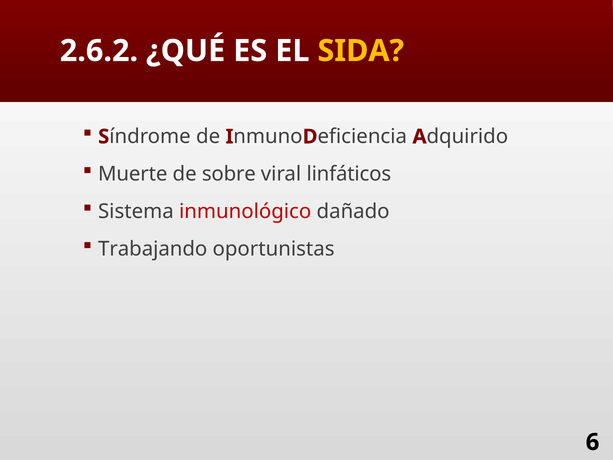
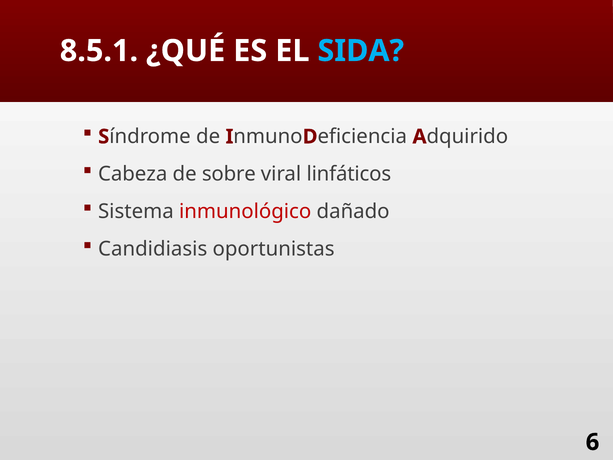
2.6.2: 2.6.2 -> 8.5.1
SIDA colour: yellow -> light blue
Muerte: Muerte -> Cabeza
Trabajando: Trabajando -> Candidiasis
